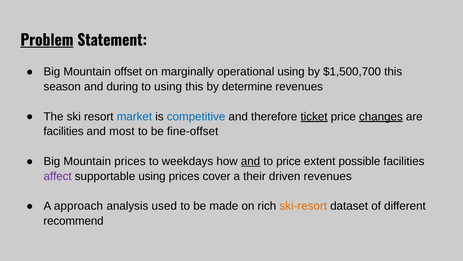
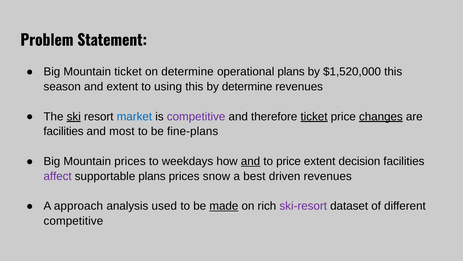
Problem underline: present -> none
Mountain offset: offset -> ticket
on marginally: marginally -> determine
operational using: using -> plans
$1,500,700: $1,500,700 -> $1,520,000
and during: during -> extent
ski underline: none -> present
competitive at (196, 116) colour: blue -> purple
fine-offset: fine-offset -> fine-plans
possible: possible -> decision
supportable using: using -> plans
cover: cover -> snow
their: their -> best
made underline: none -> present
ski-resort colour: orange -> purple
recommend at (74, 221): recommend -> competitive
